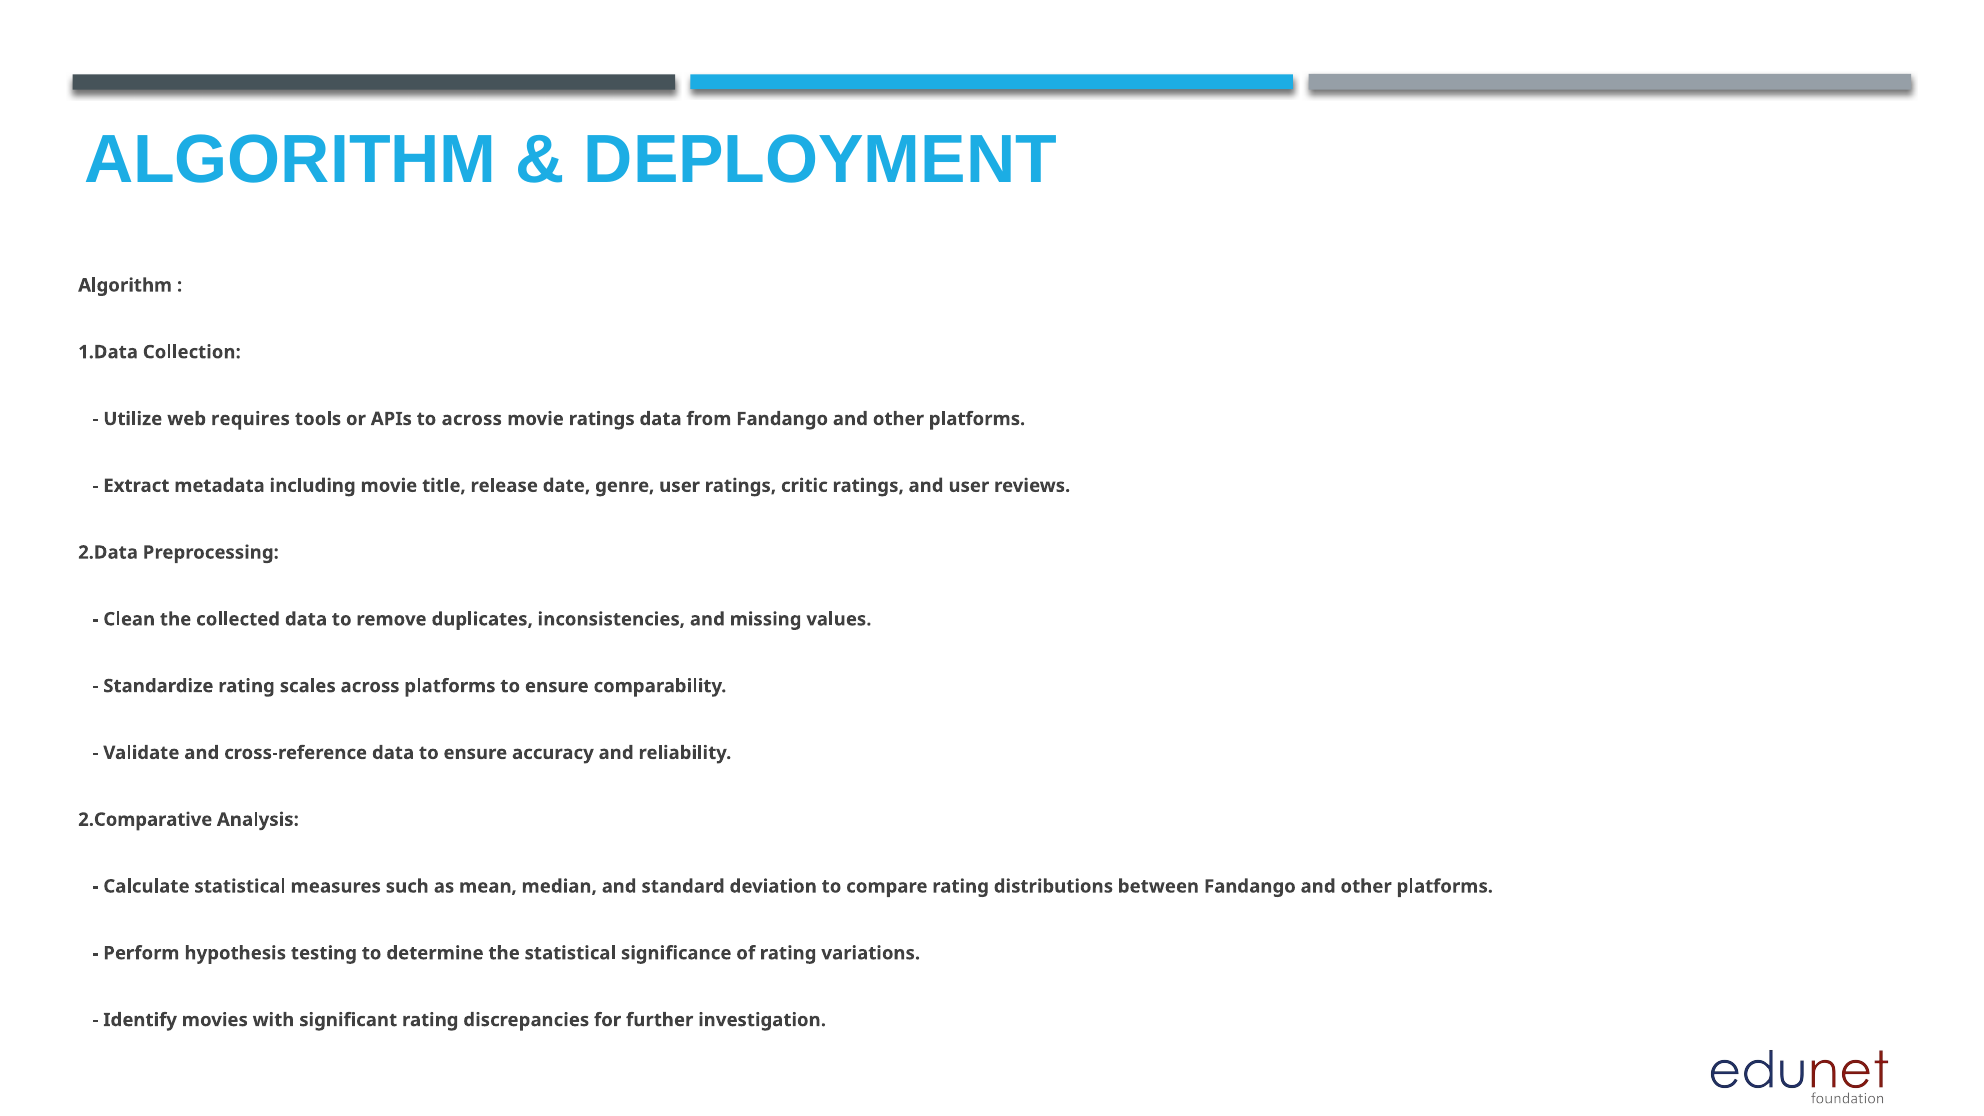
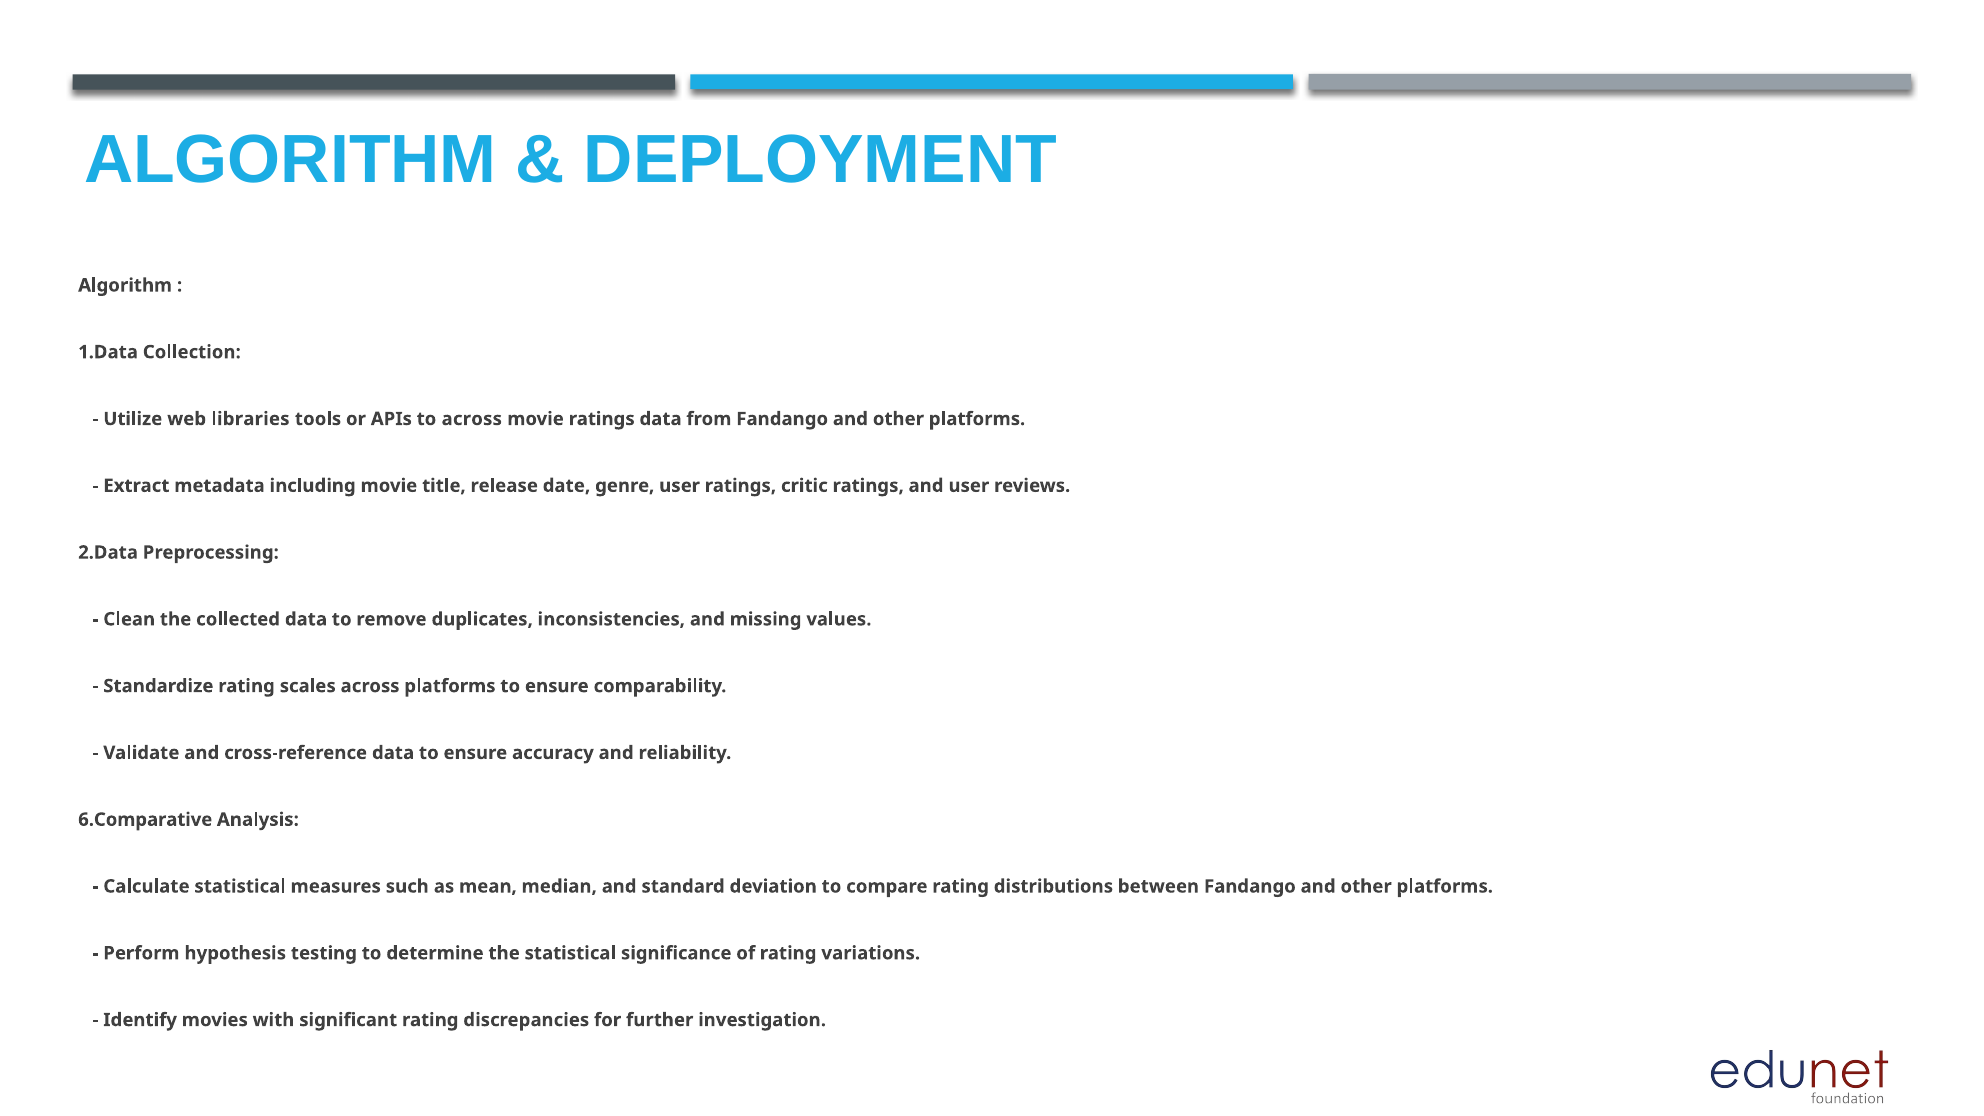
requires: requires -> libraries
2.Comparative: 2.Comparative -> 6.Comparative
